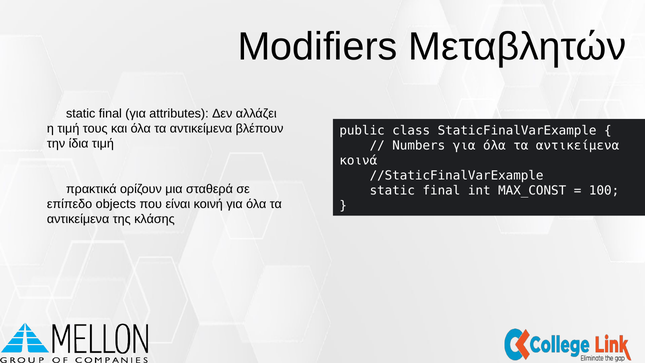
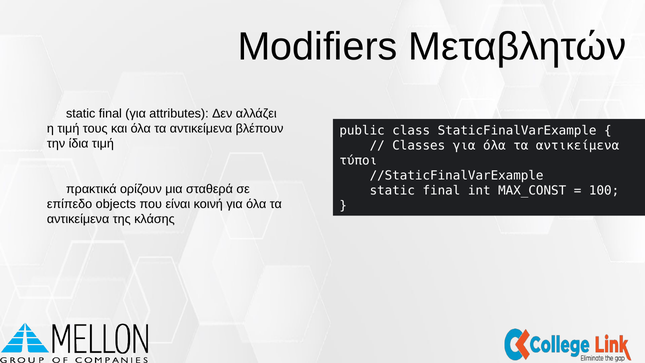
Numbers: Numbers -> Classes
κοινά: κοινά -> τύποι
